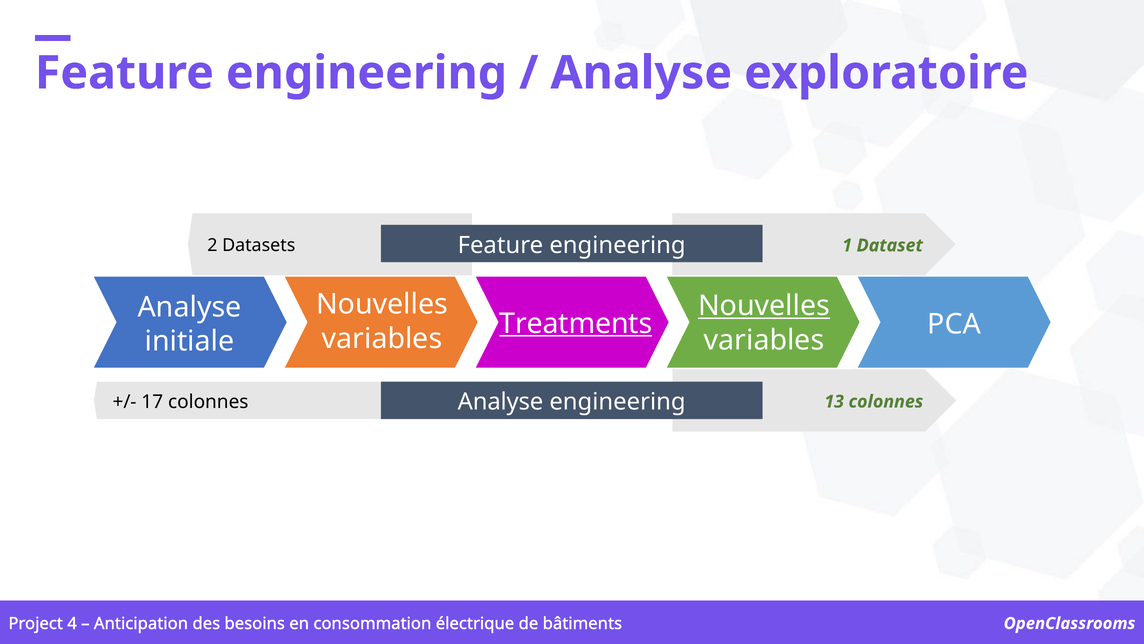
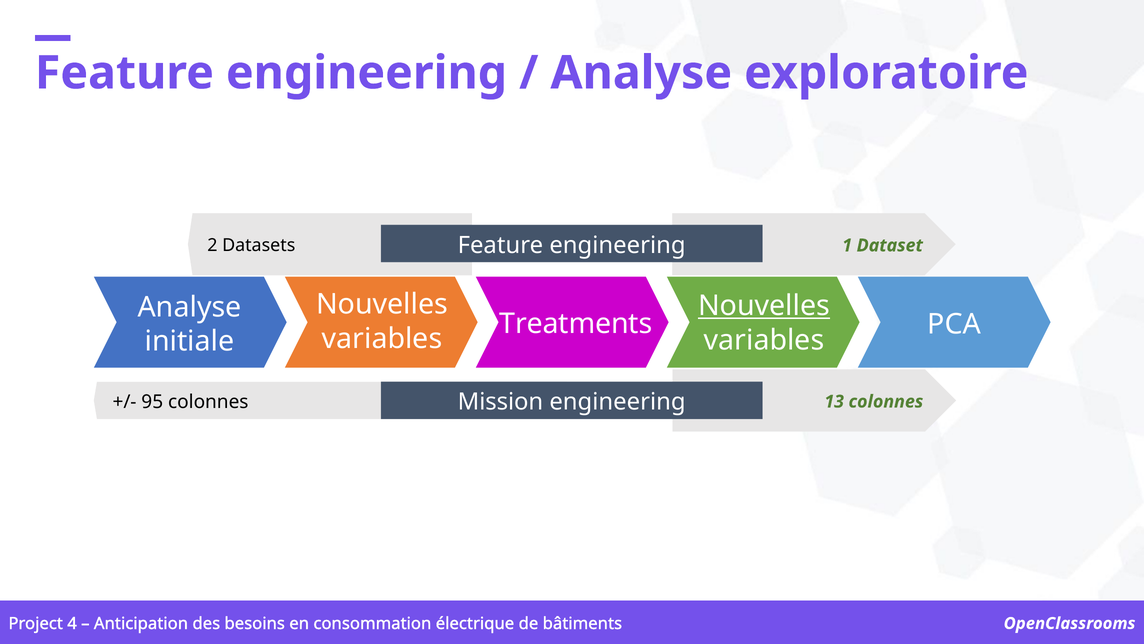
Treatments underline: present -> none
17: 17 -> 95
colonnes Analyse: Analyse -> Mission
